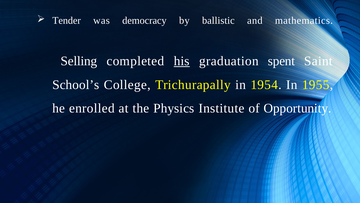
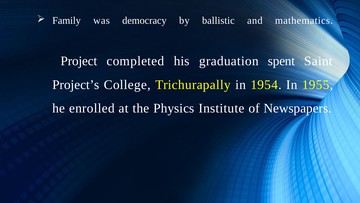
Tender: Tender -> Family
Selling: Selling -> Project
his underline: present -> none
School’s: School’s -> Project’s
Opportunity: Opportunity -> Newspapers
